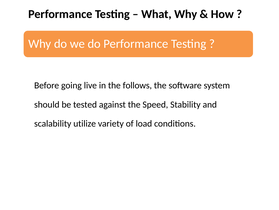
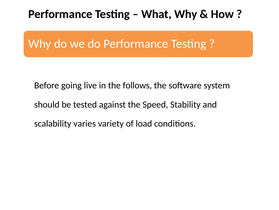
utilize: utilize -> varies
